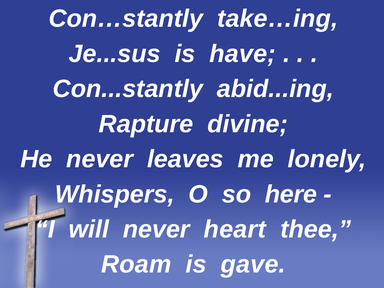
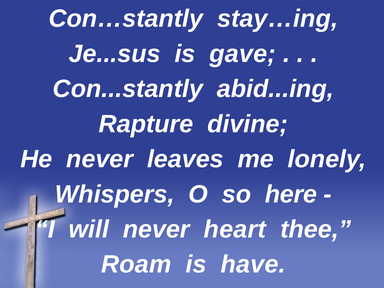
take…ing: take…ing -> stay…ing
have: have -> gave
gave: gave -> have
